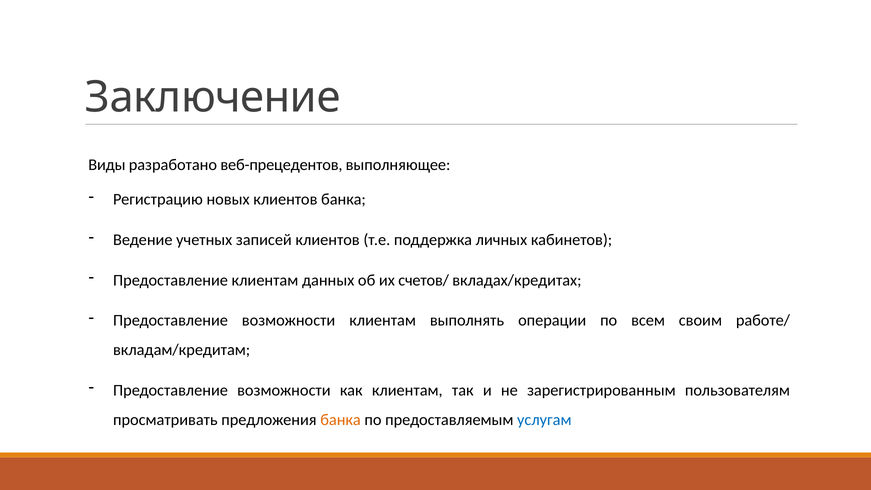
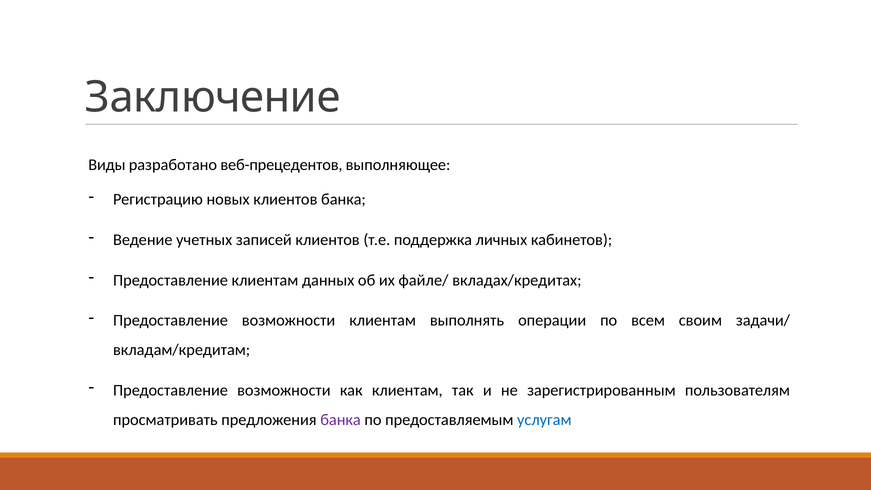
счетов/: счетов/ -> файле/
работе/: работе/ -> задачи/
банка at (341, 420) colour: orange -> purple
